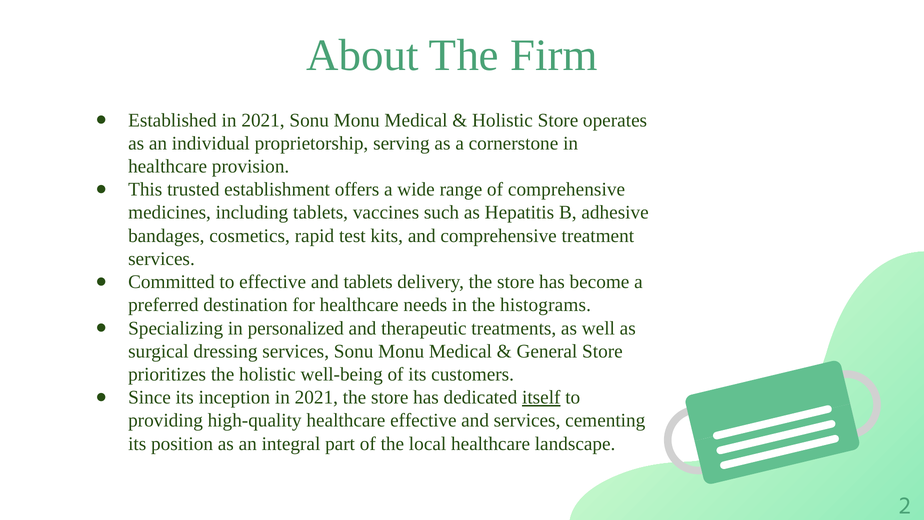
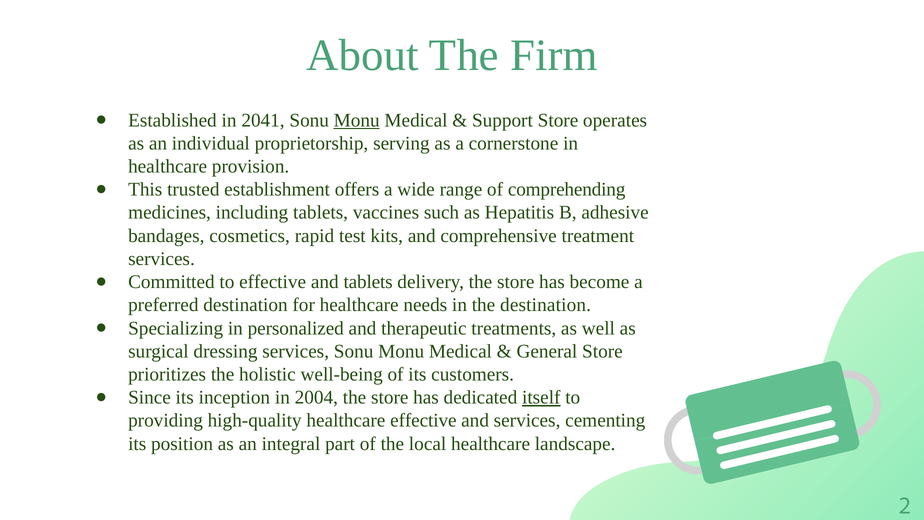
Established in 2021: 2021 -> 2041
Monu at (357, 120) underline: none -> present
Holistic at (502, 120): Holistic -> Support
of comprehensive: comprehensive -> comprehending
the histograms: histograms -> destination
inception in 2021: 2021 -> 2004
